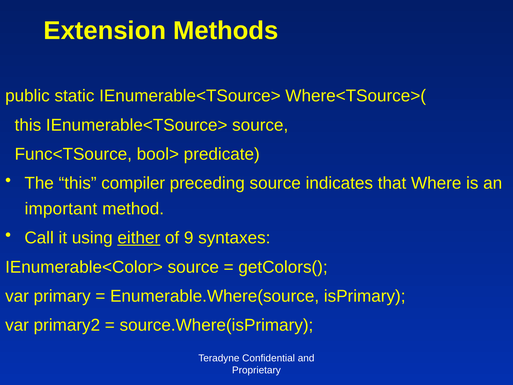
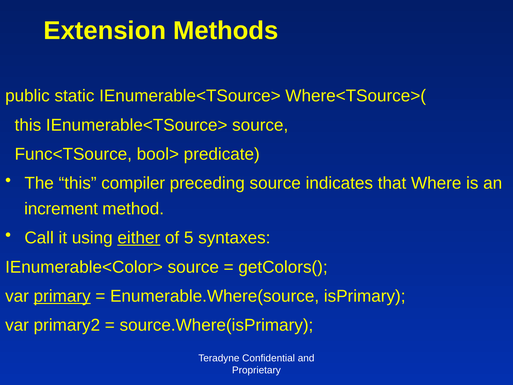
important: important -> increment
9: 9 -> 5
primary underline: none -> present
